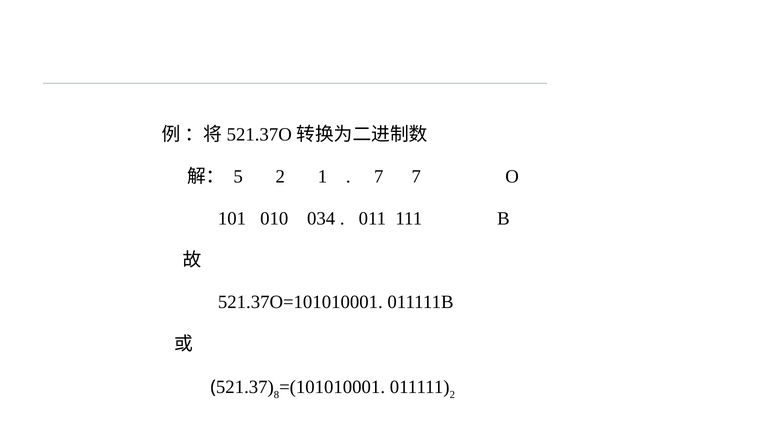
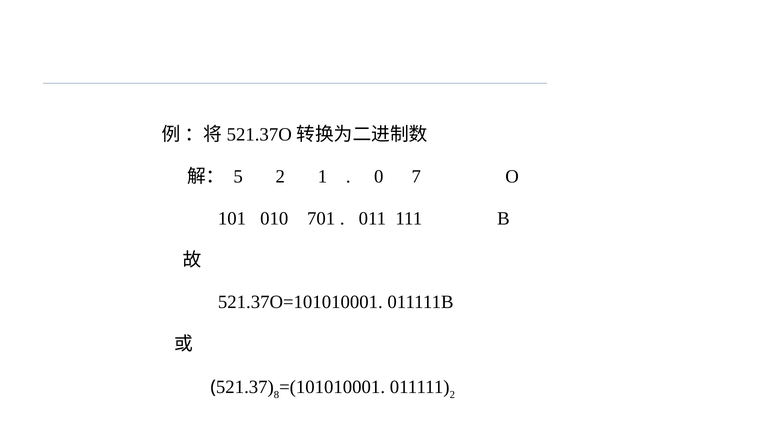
7 at (379, 177): 7 -> 0
034: 034 -> 701
